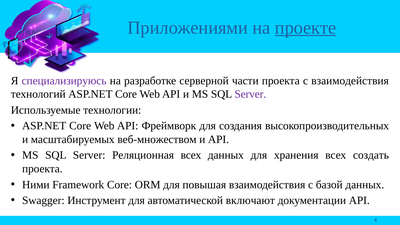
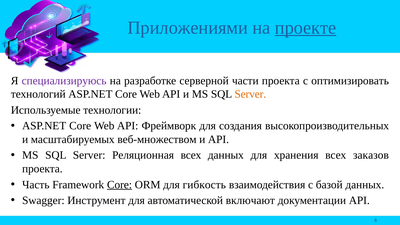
с взаимодействия: взаимодействия -> оптимизировать
Server at (250, 94) colour: purple -> orange
создать: создать -> заказов
Ними: Ними -> Часть
Core at (120, 185) underline: none -> present
повышая: повышая -> гибкость
